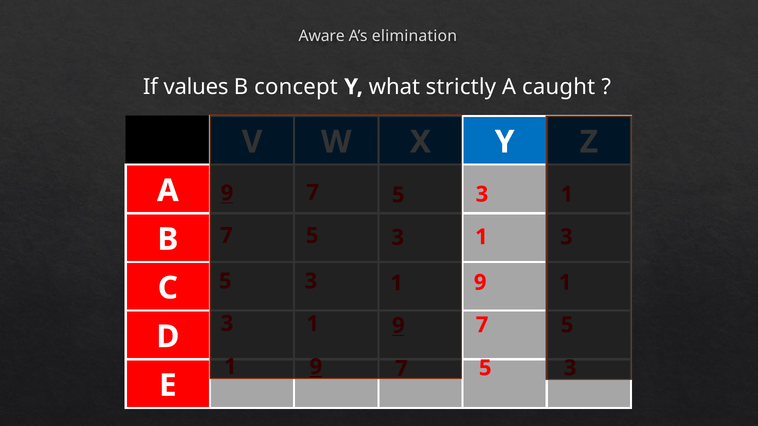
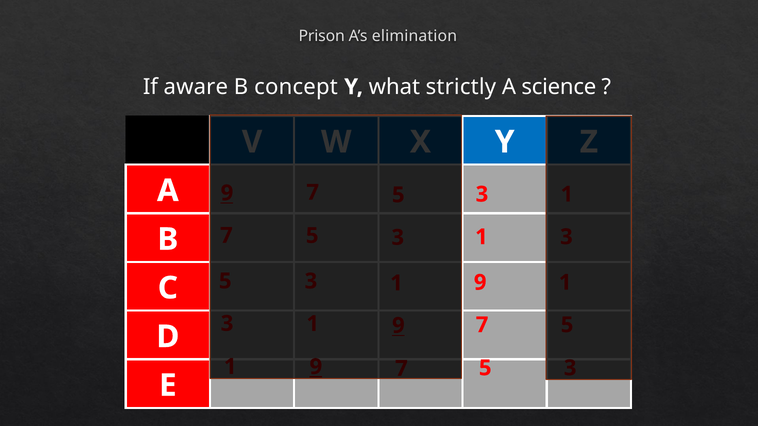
Aware: Aware -> Prison
values: values -> aware
caught: caught -> science
